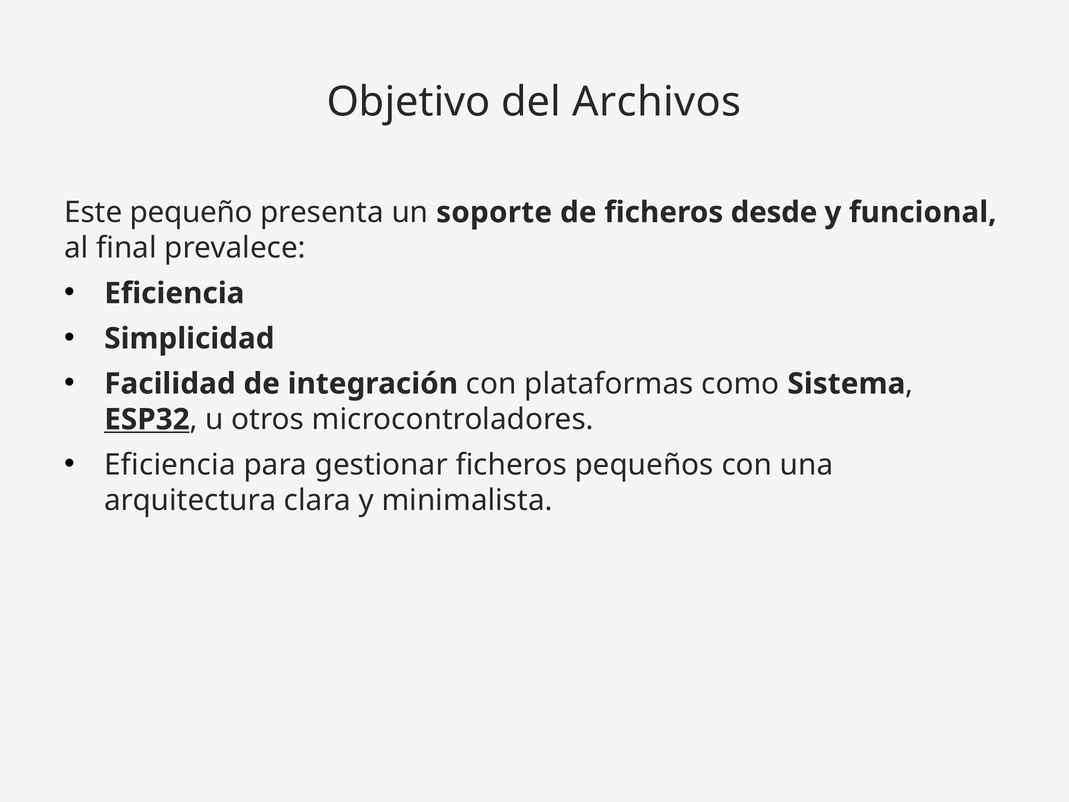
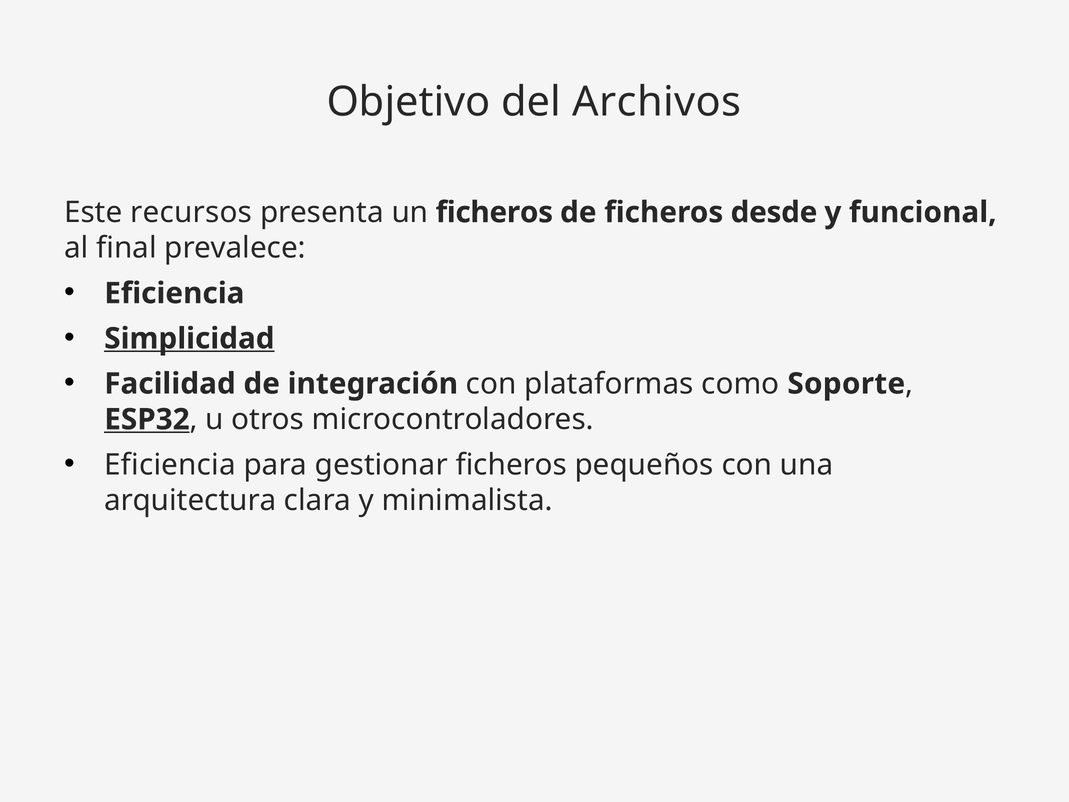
pequeño: pequeño -> recursos
un soporte: soporte -> ficheros
Simplicidad underline: none -> present
Sistema: Sistema -> Soporte
